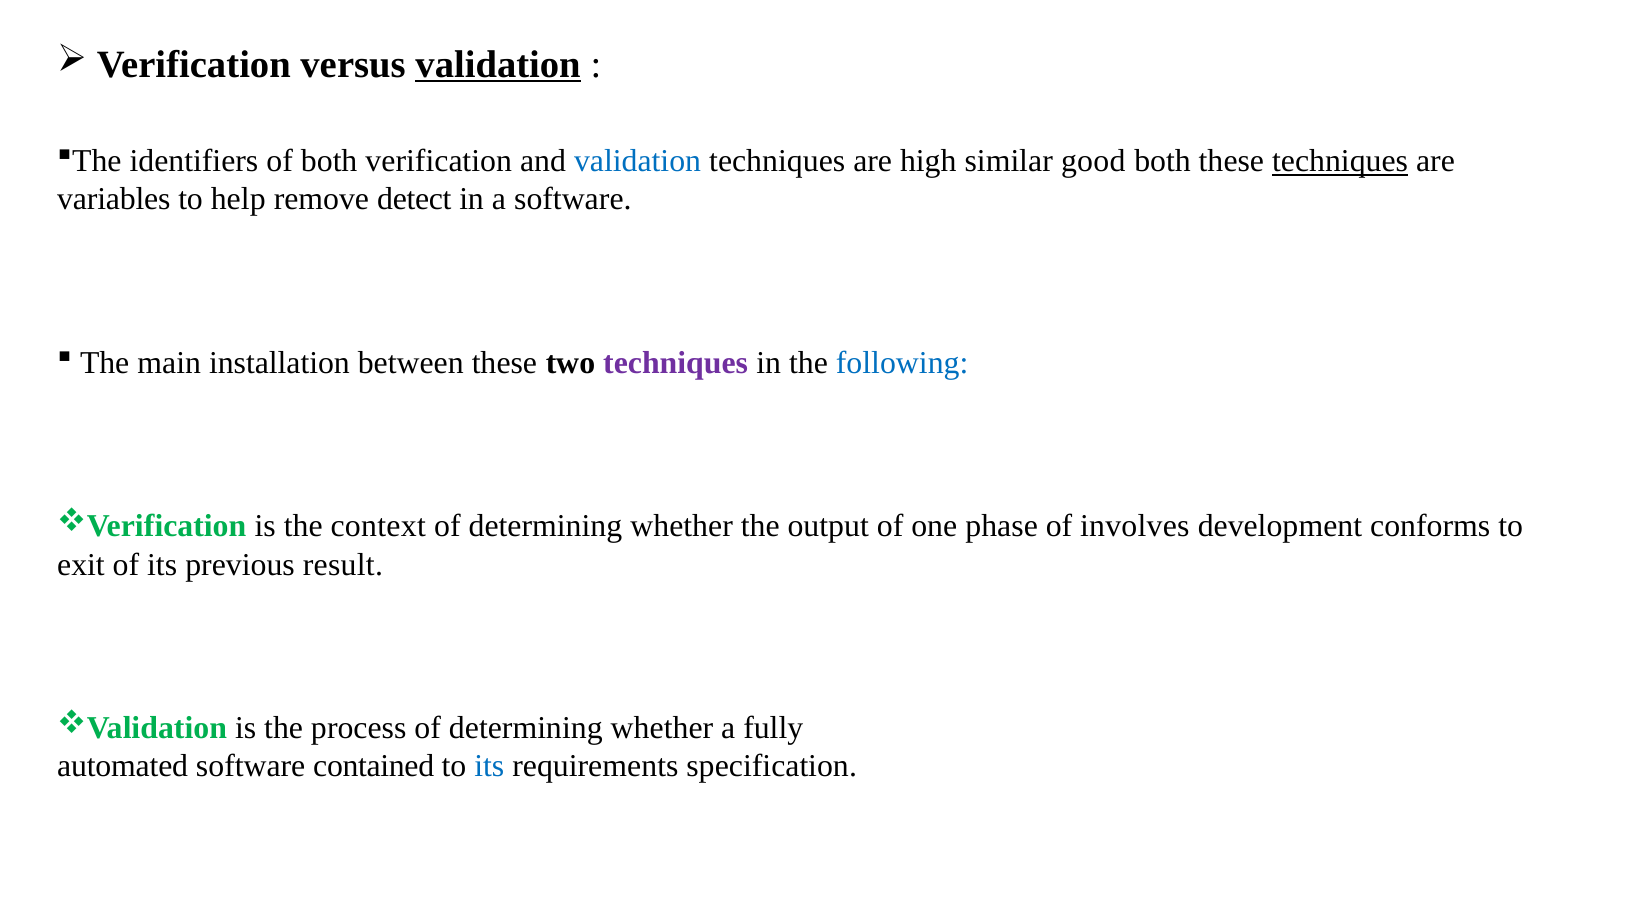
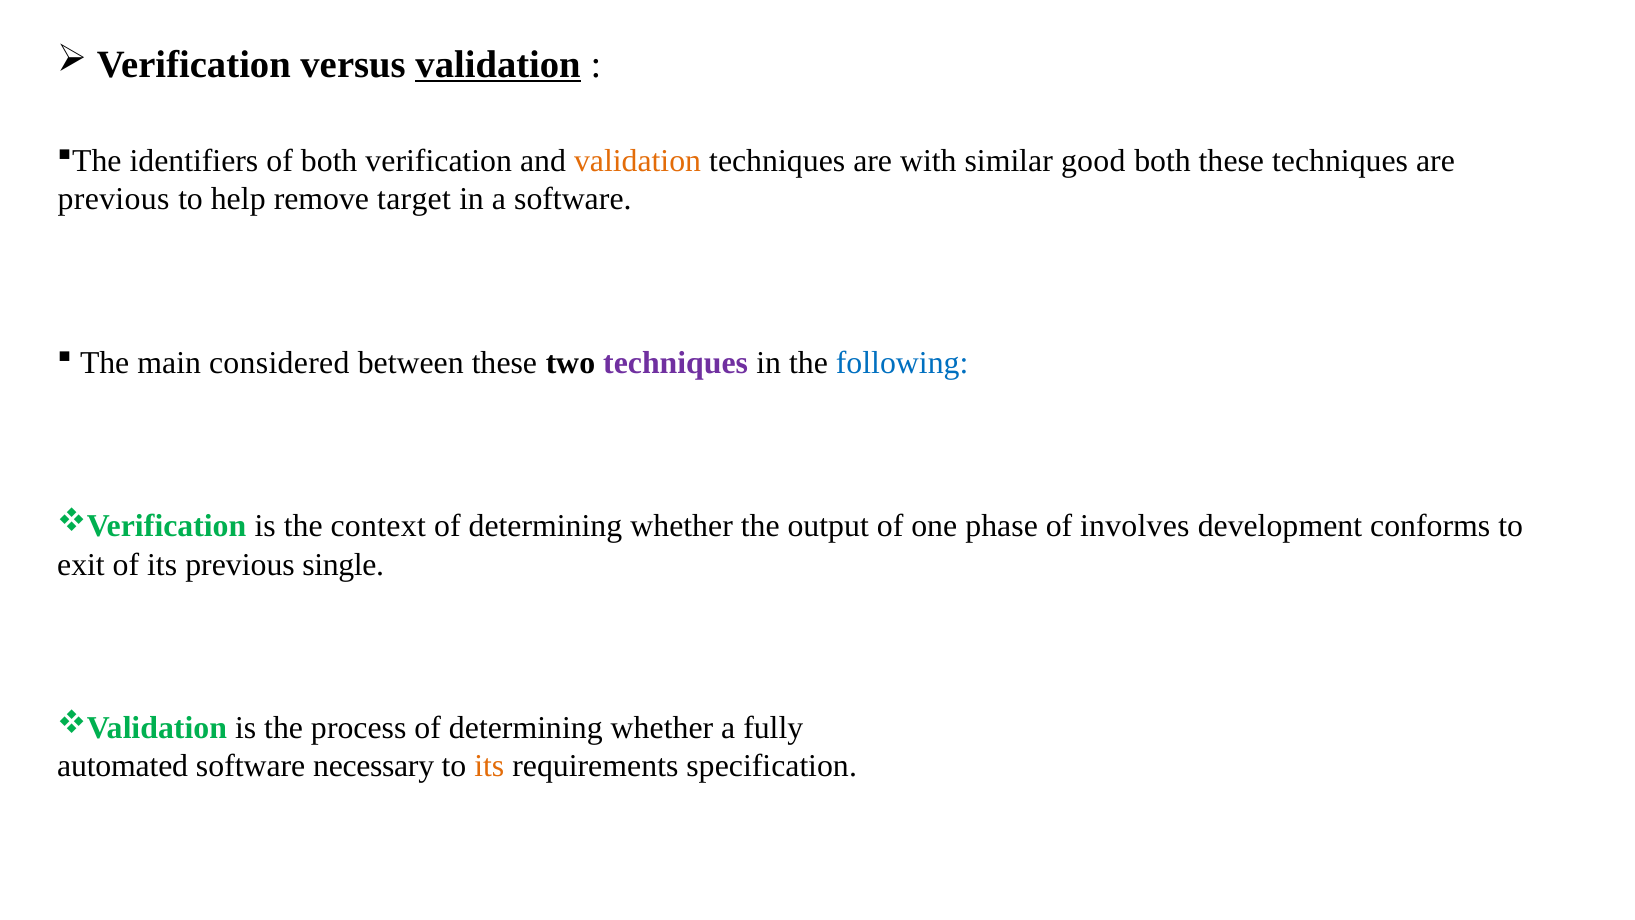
validation at (638, 161) colour: blue -> orange
high: high -> with
techniques at (1340, 161) underline: present -> none
variables at (114, 199): variables -> previous
detect: detect -> target
installation: installation -> considered
result: result -> single
contained: contained -> necessary
its at (489, 766) colour: blue -> orange
